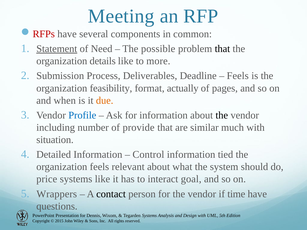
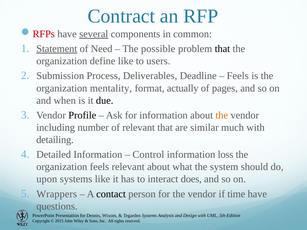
Meeting: Meeting -> Contract
several underline: none -> present
details: details -> define
more: more -> users
feasibility: feasibility -> mentality
due colour: orange -> black
Profile colour: blue -> black
the at (222, 115) colour: black -> orange
of provide: provide -> relevant
situation: situation -> detailing
tied: tied -> loss
price: price -> upon
goal: goal -> does
